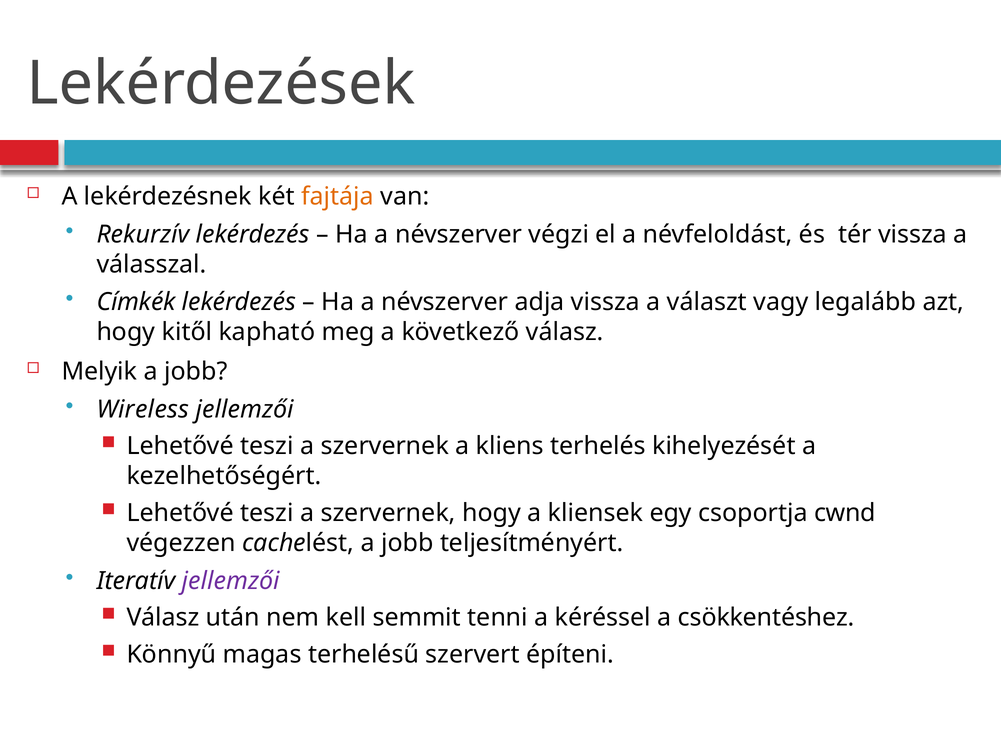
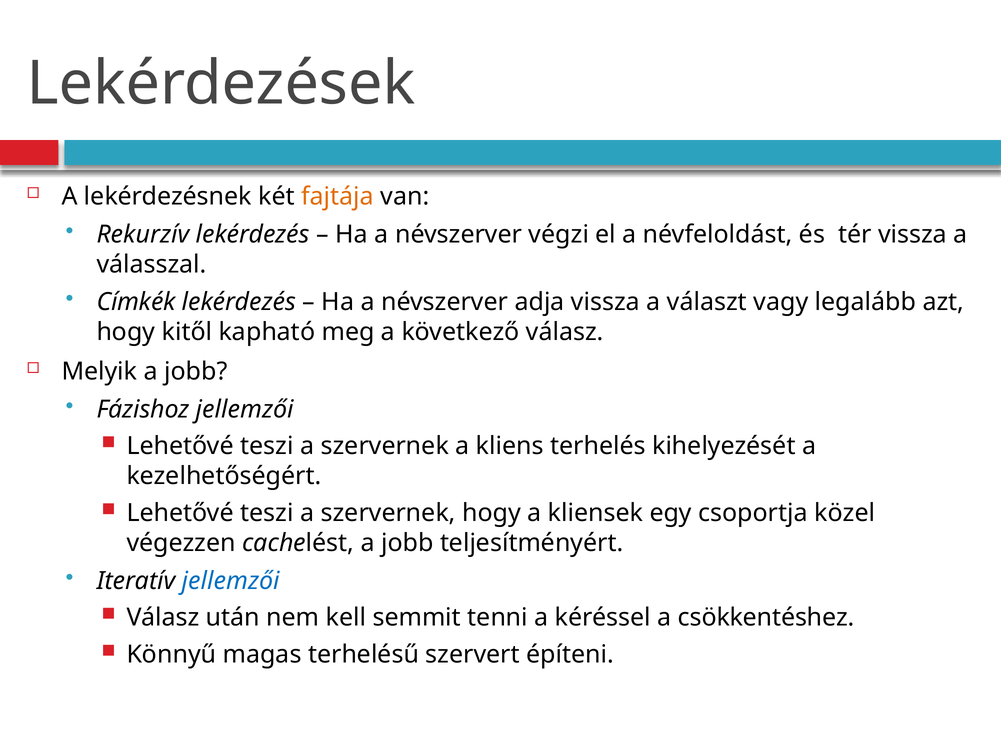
Wireless: Wireless -> Fázishoz
cwnd: cwnd -> közel
jellemzői at (231, 581) colour: purple -> blue
